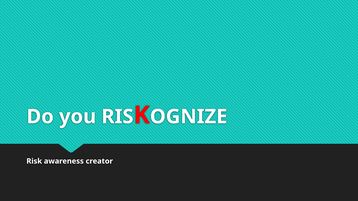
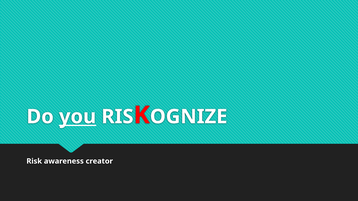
you underline: none -> present
